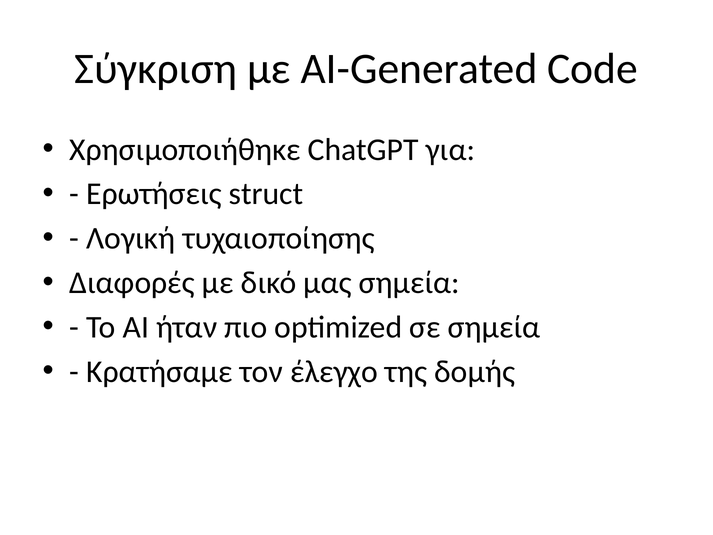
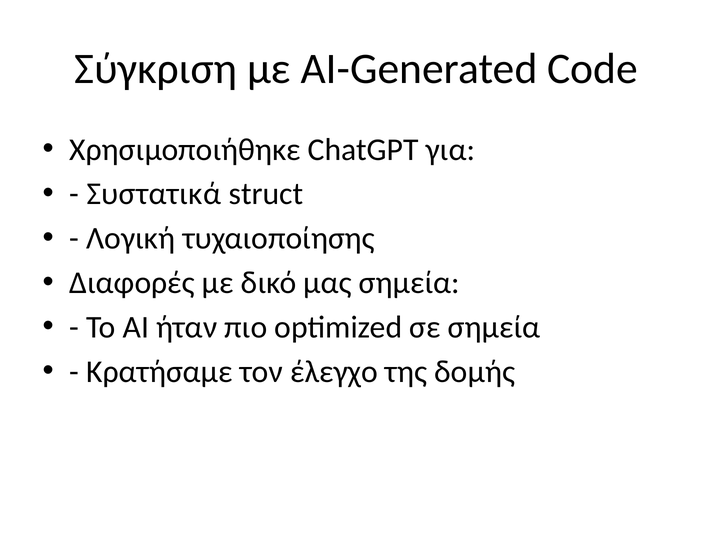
Ερωτήσεις: Ερωτήσεις -> Συστατικά
